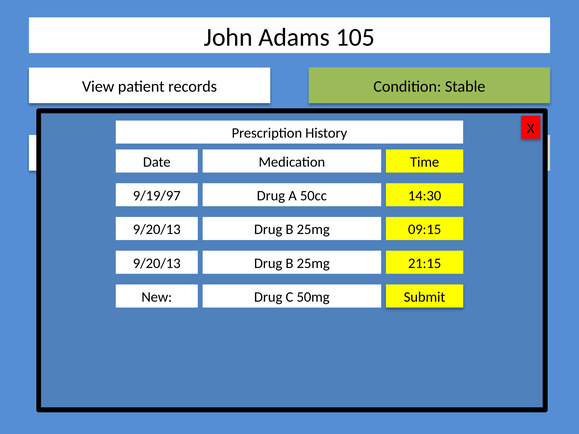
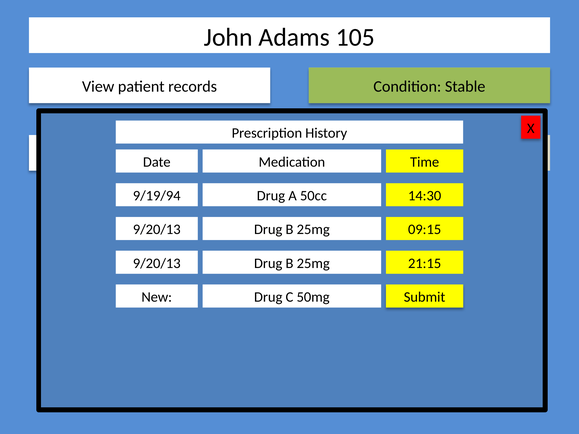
9/19/97: 9/19/97 -> 9/19/94
